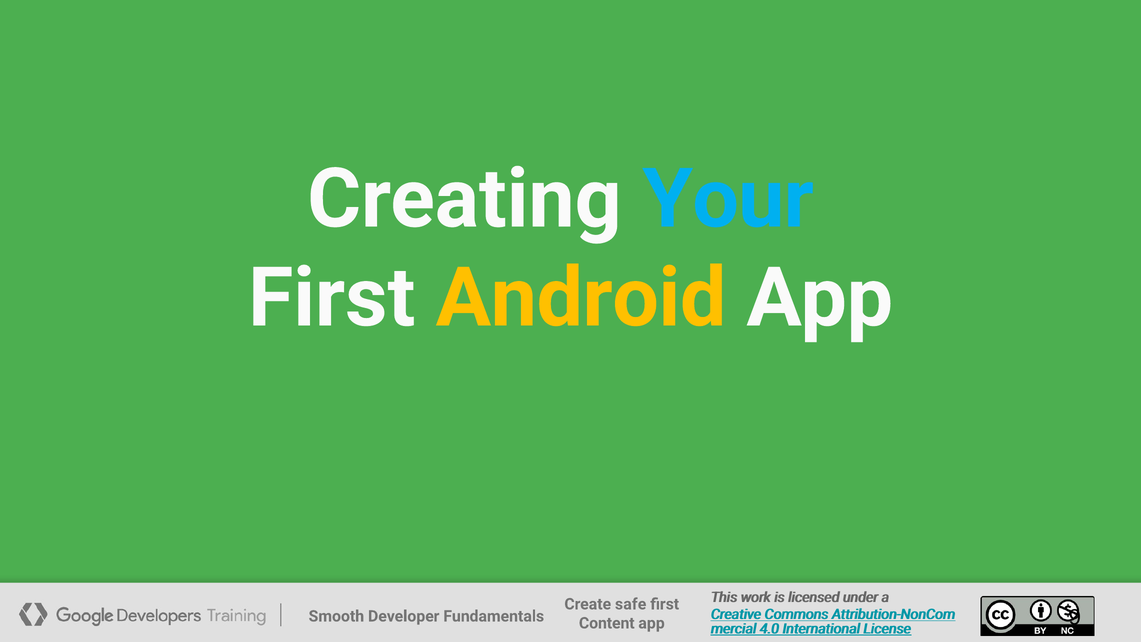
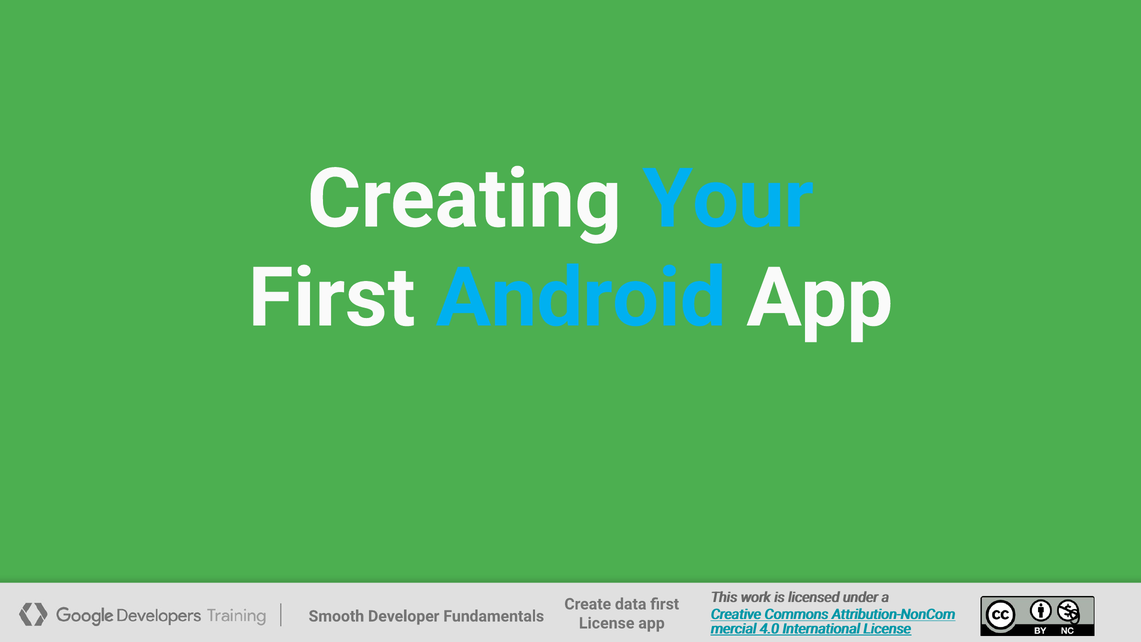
Android colour: yellow -> light blue
safe: safe -> data
Content at (607, 623): Content -> License
